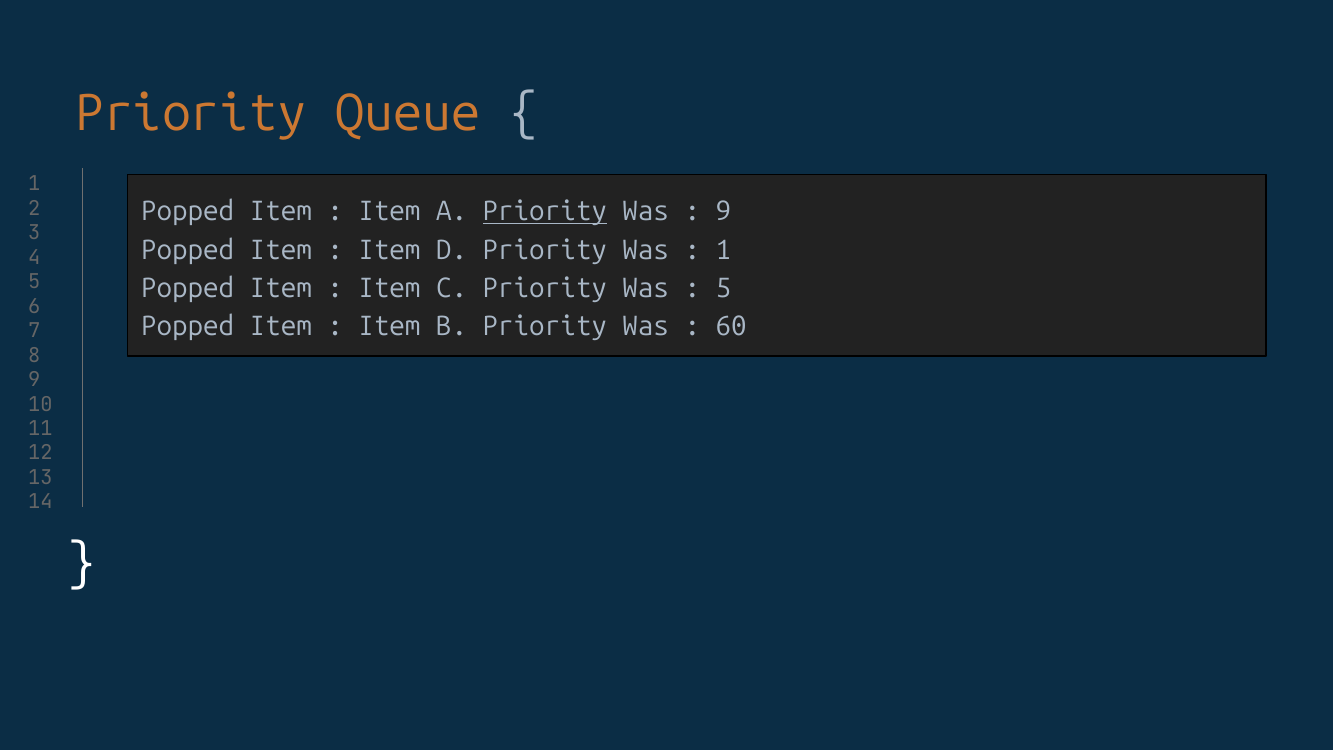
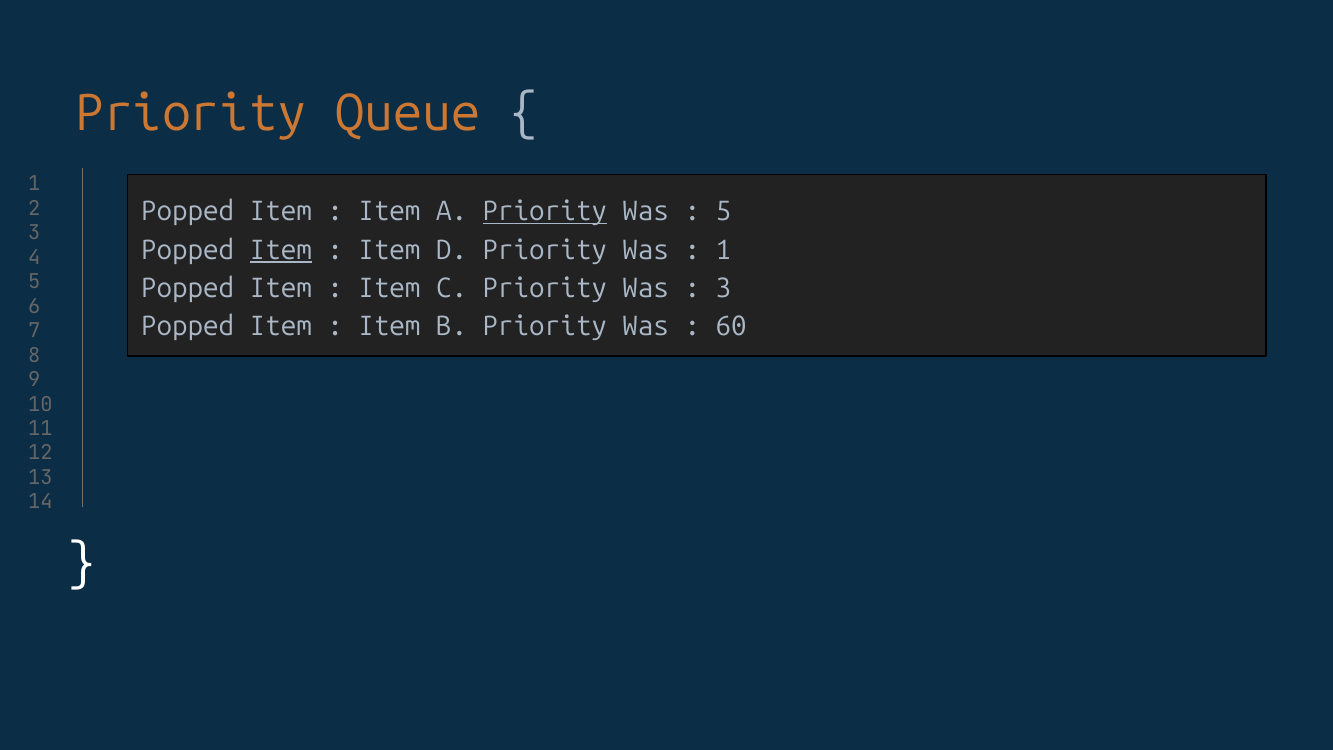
9 at (723, 212): 9 -> 5
Item at (281, 250) underline: none -> present
5 at (723, 288): 5 -> 3
